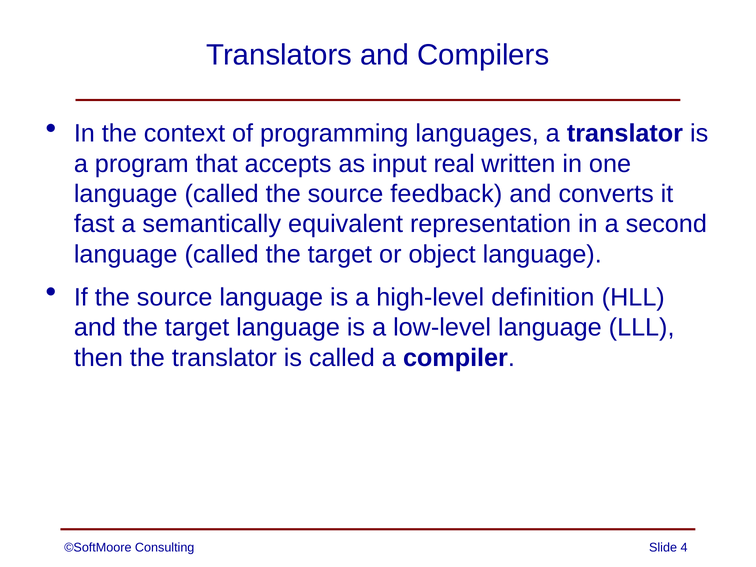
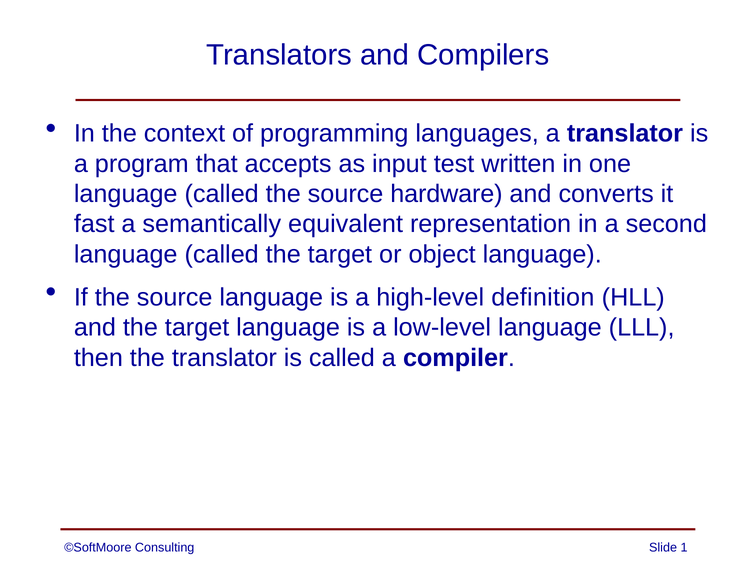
real: real -> test
feedback: feedback -> hardware
4: 4 -> 1
